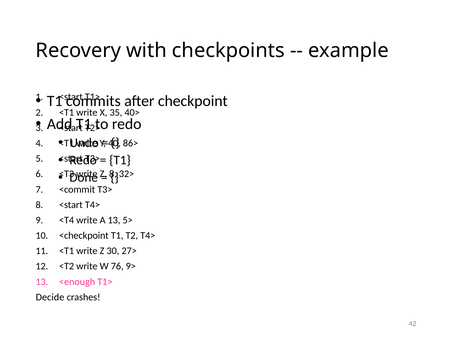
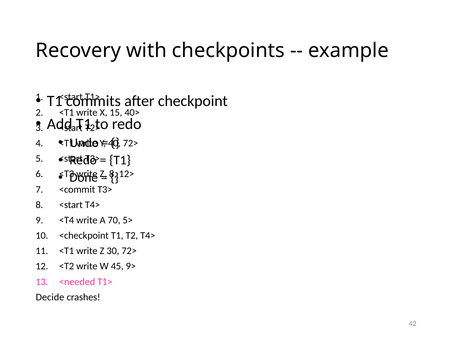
35: 35 -> 15
86> at (131, 143): 86> -> 72>
32>: 32> -> 12>
A 13: 13 -> 70
30 27>: 27> -> 72>
76: 76 -> 45
<enough: <enough -> <needed
